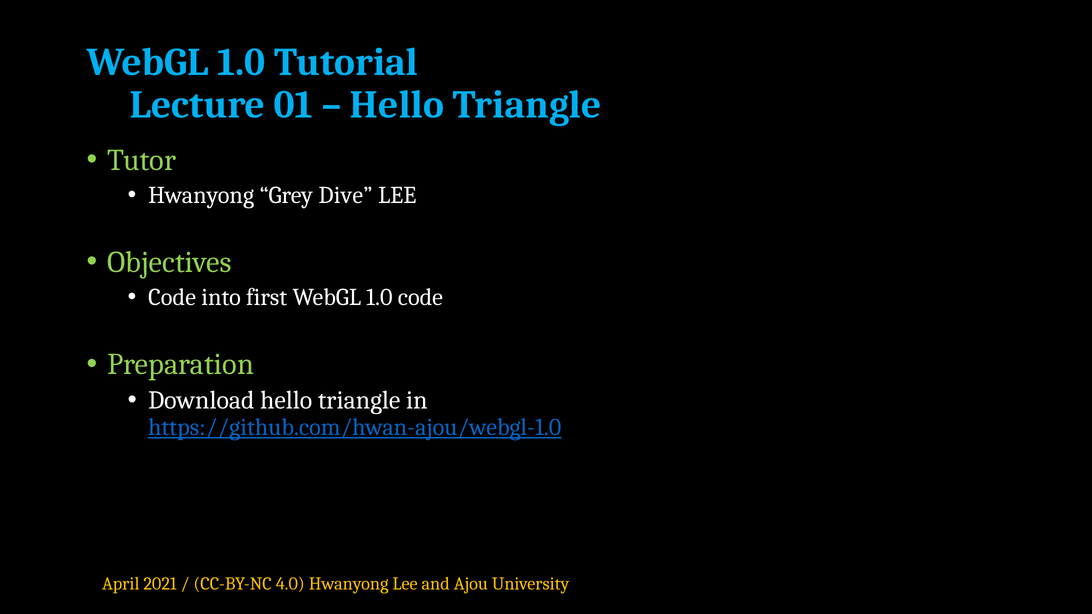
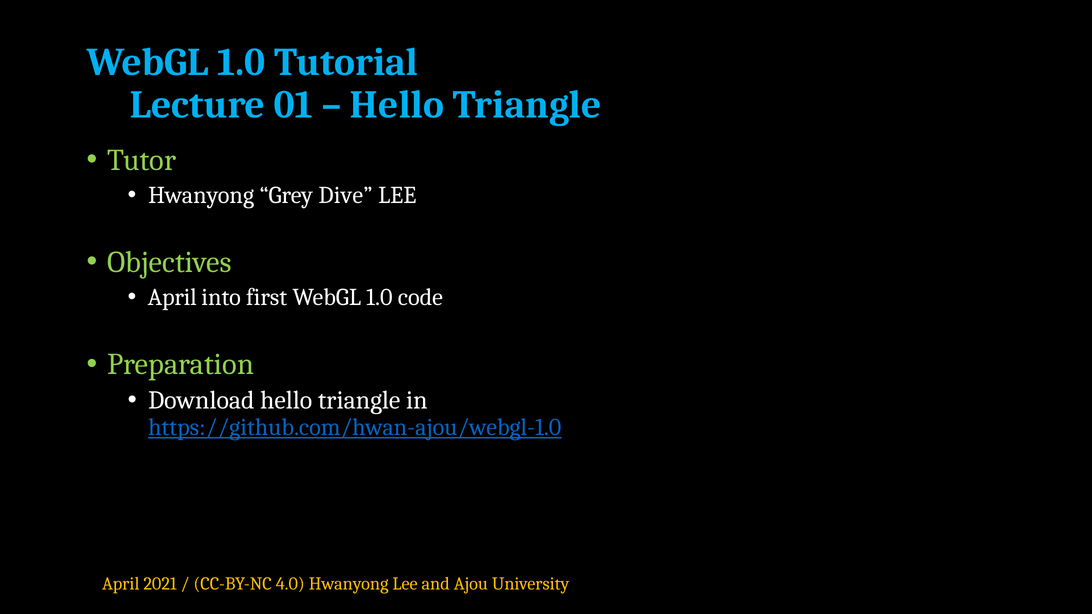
Code at (172, 297): Code -> April
